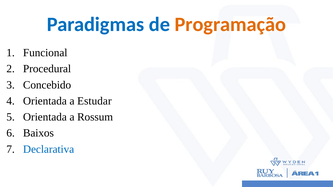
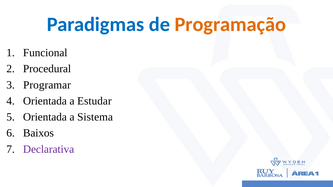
Concebido: Concebido -> Programar
Rossum: Rossum -> Sistema
Declarativa colour: blue -> purple
